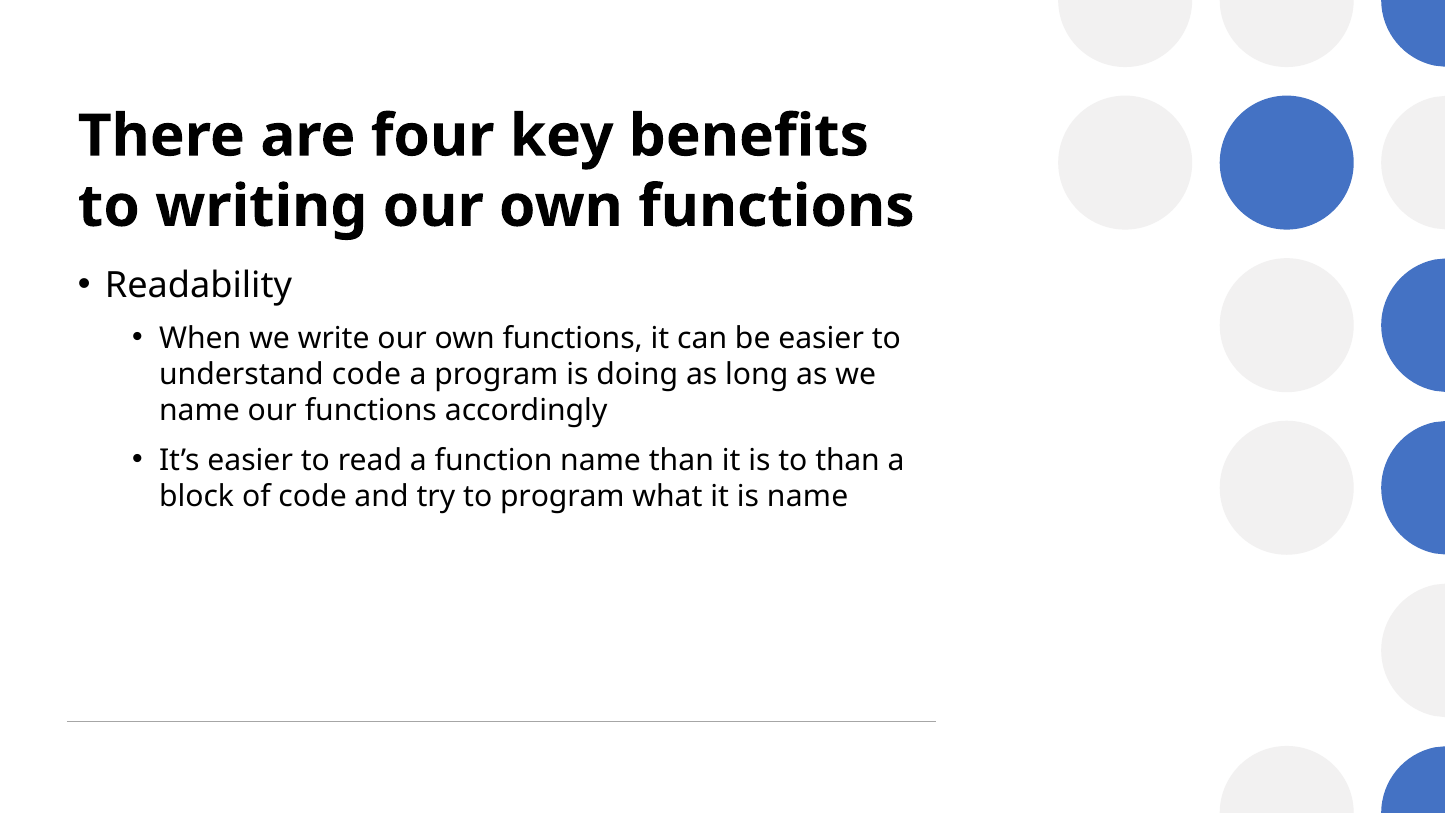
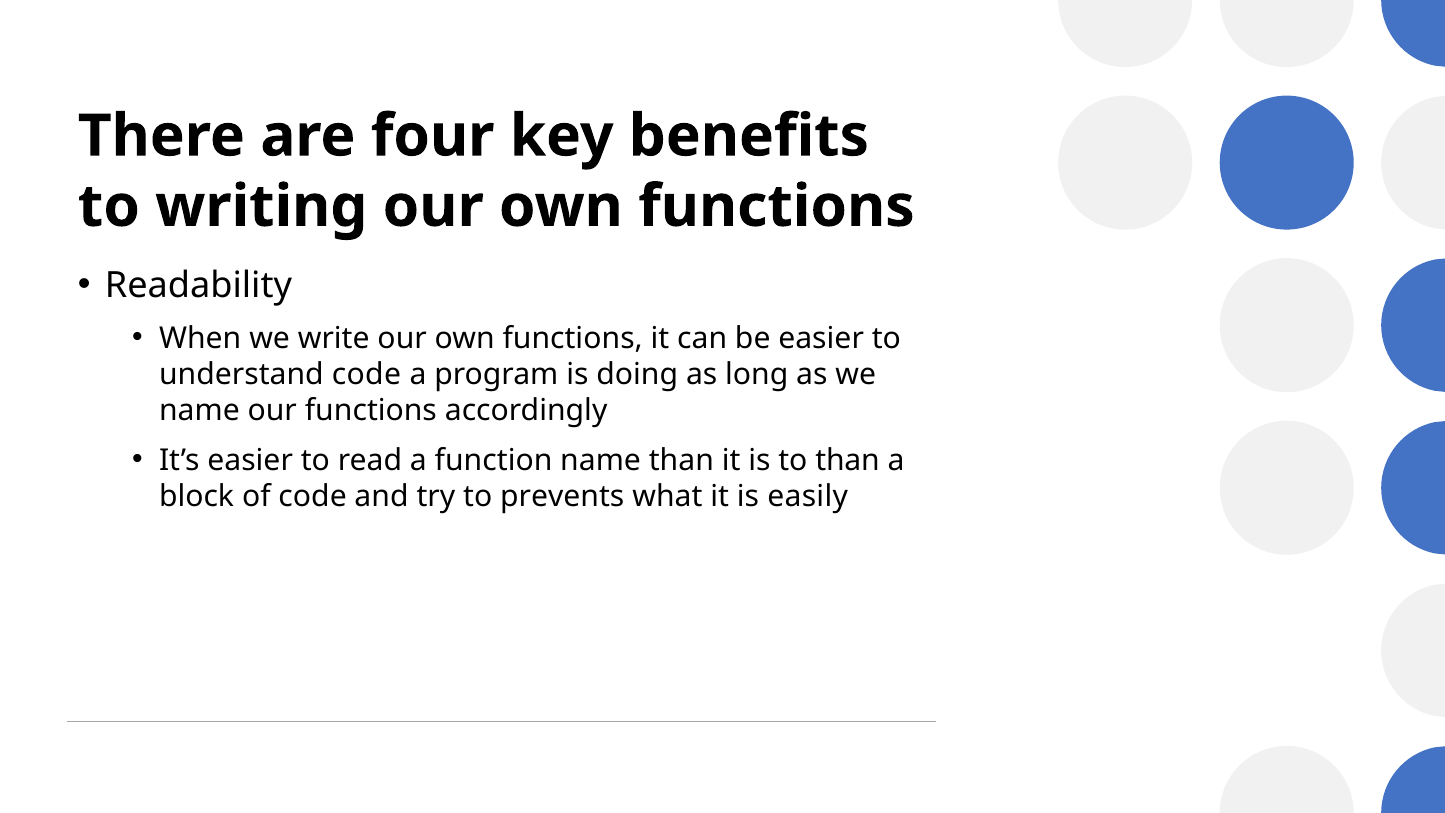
to program: program -> prevents
is name: name -> easily
